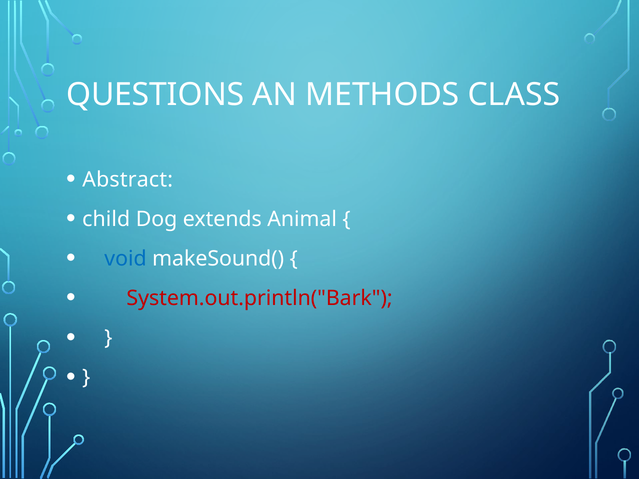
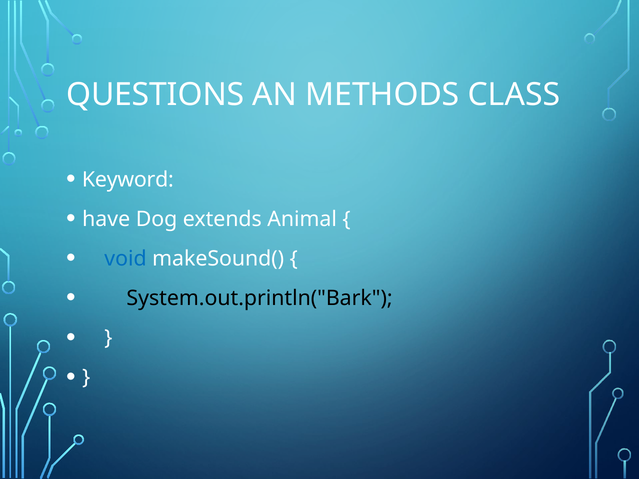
Abstract: Abstract -> Keyword
child: child -> have
System.out.println("Bark colour: red -> black
